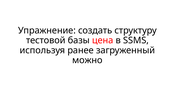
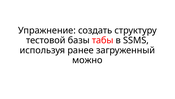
цена: цена -> табы
